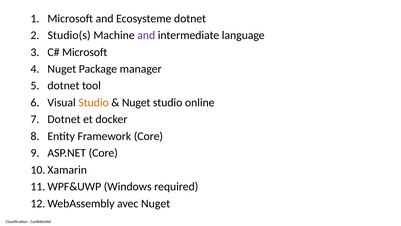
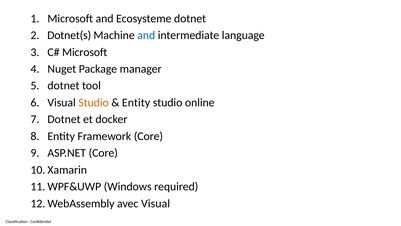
Studio(s: Studio(s -> Dotnet(s
and at (146, 35) colour: purple -> blue
Nuget at (136, 102): Nuget -> Entity
avec Nuget: Nuget -> Visual
